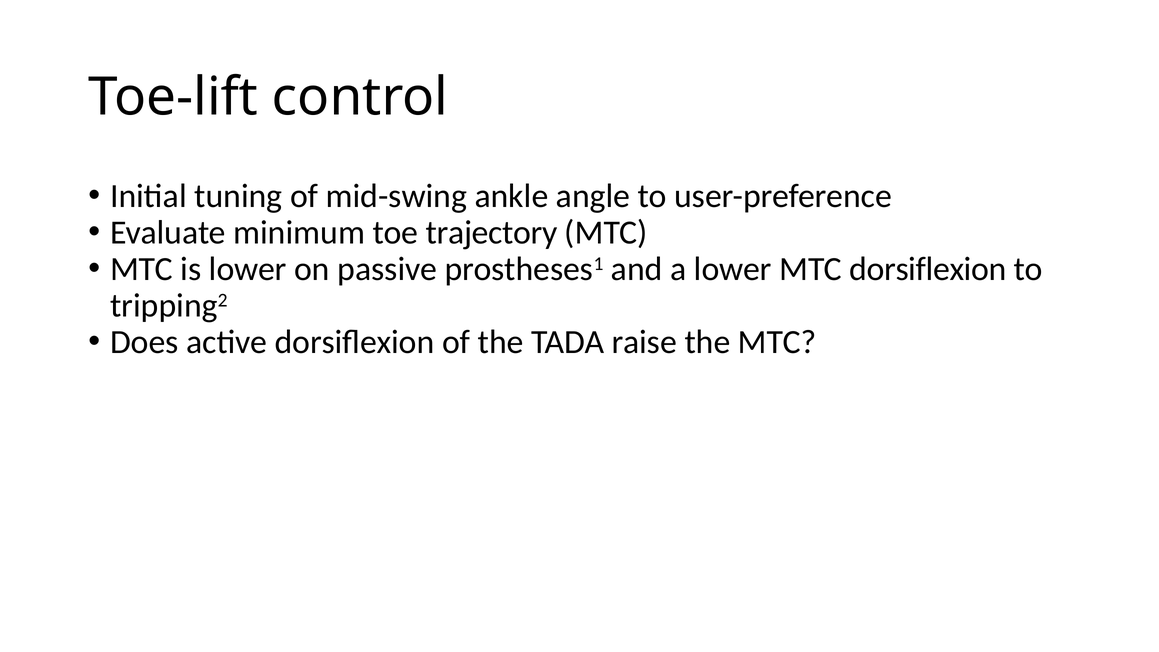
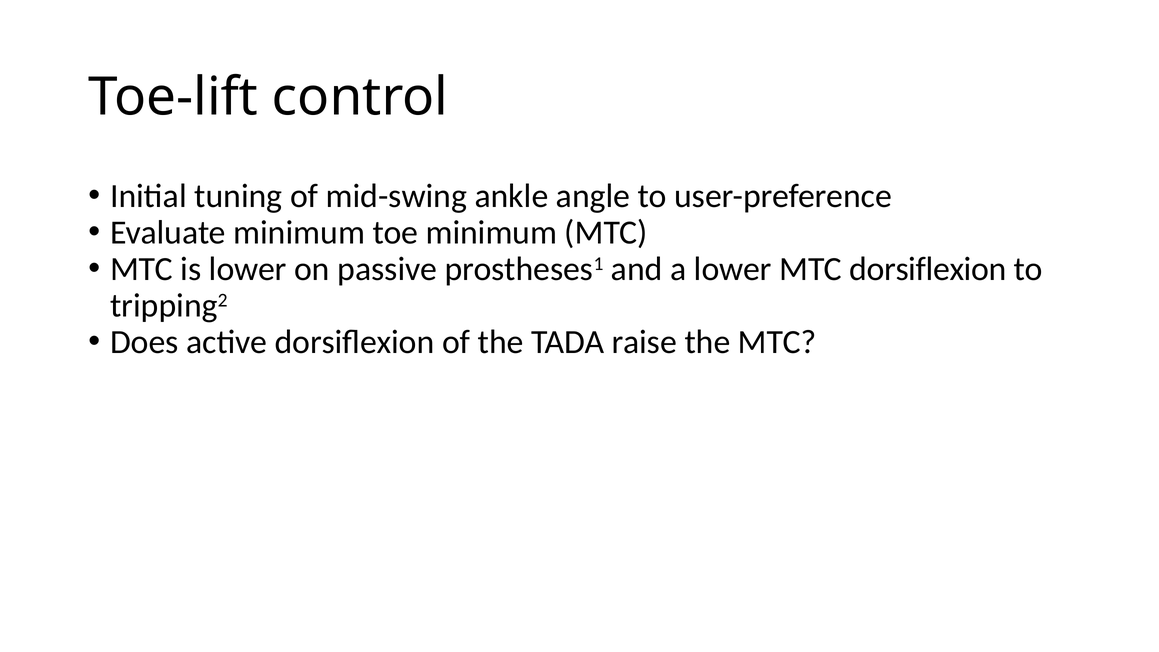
toe trajectory: trajectory -> minimum
